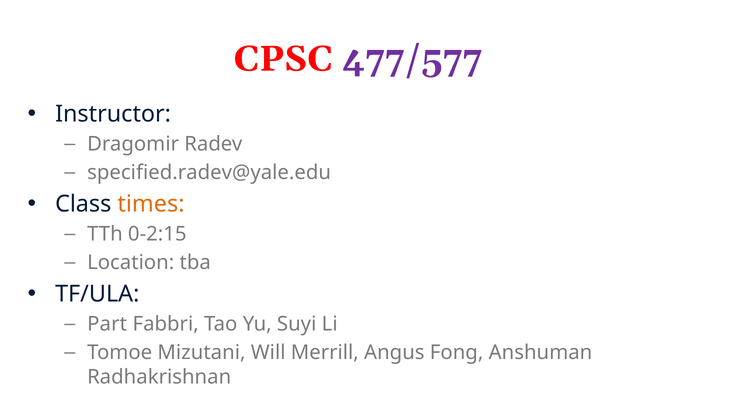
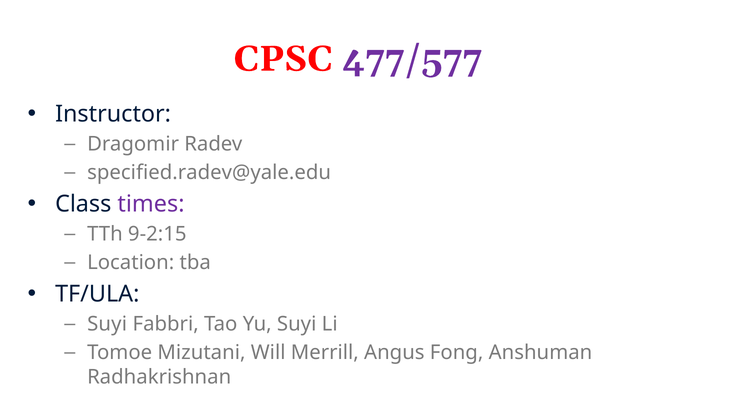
times colour: orange -> purple
0-2:15: 0-2:15 -> 9-2:15
Part at (107, 324): Part -> Suyi
